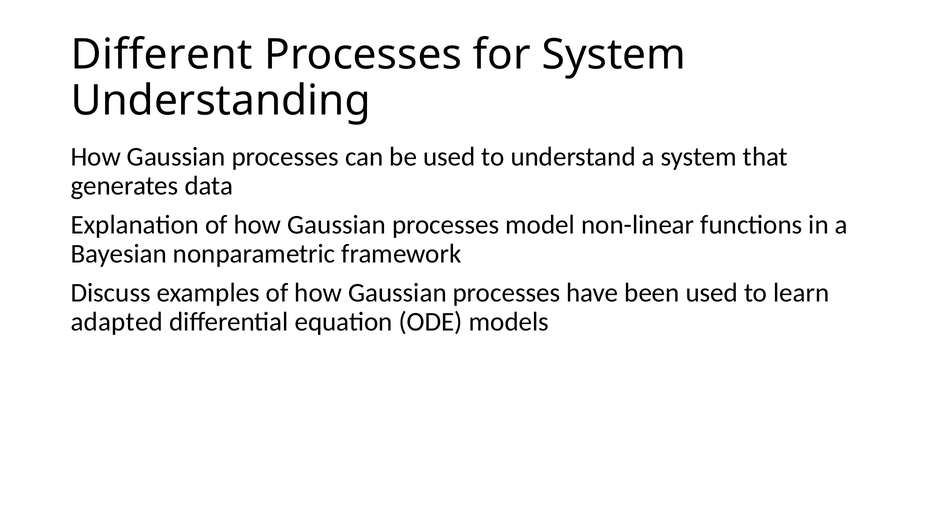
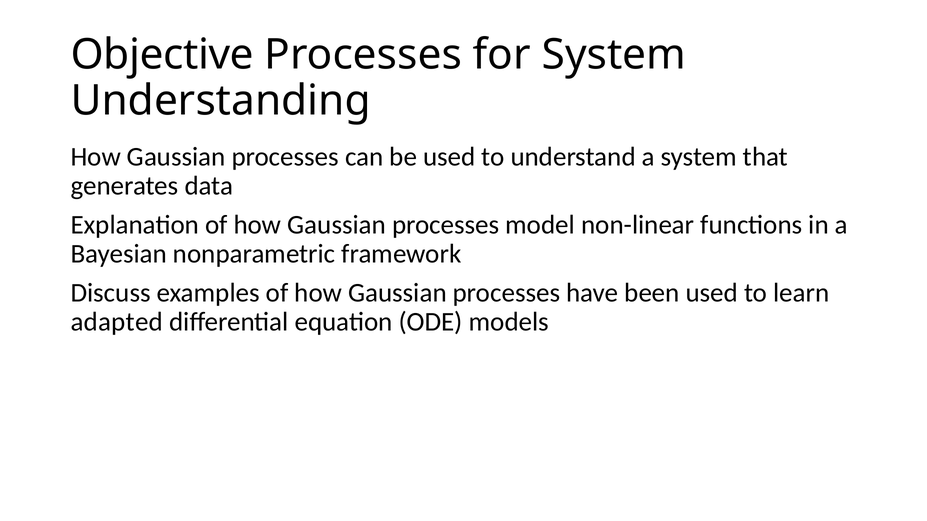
Different: Different -> Objective
